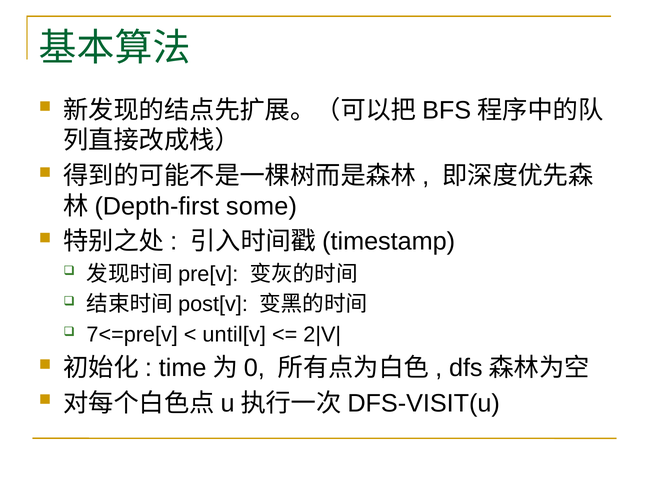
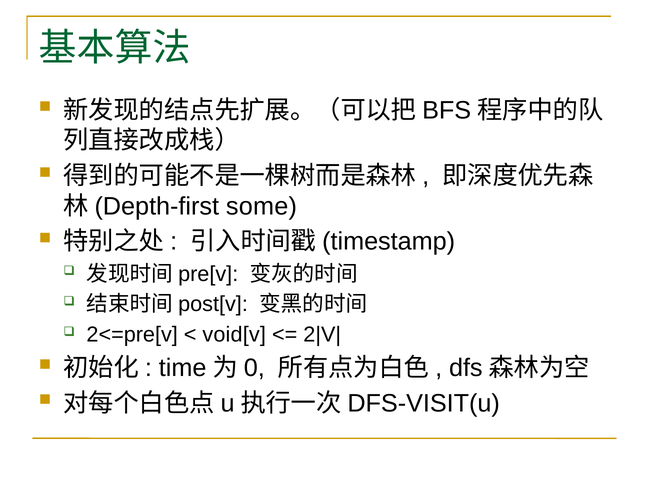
7<=pre[v: 7<=pre[v -> 2<=pre[v
until[v: until[v -> void[v
